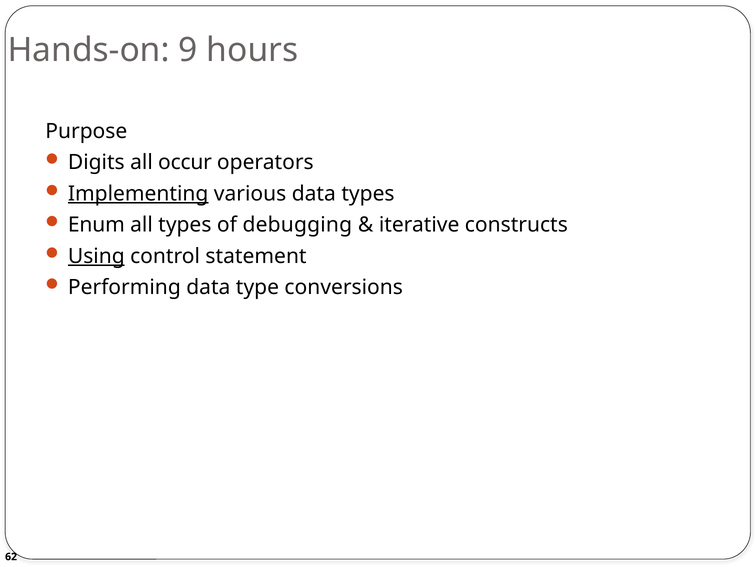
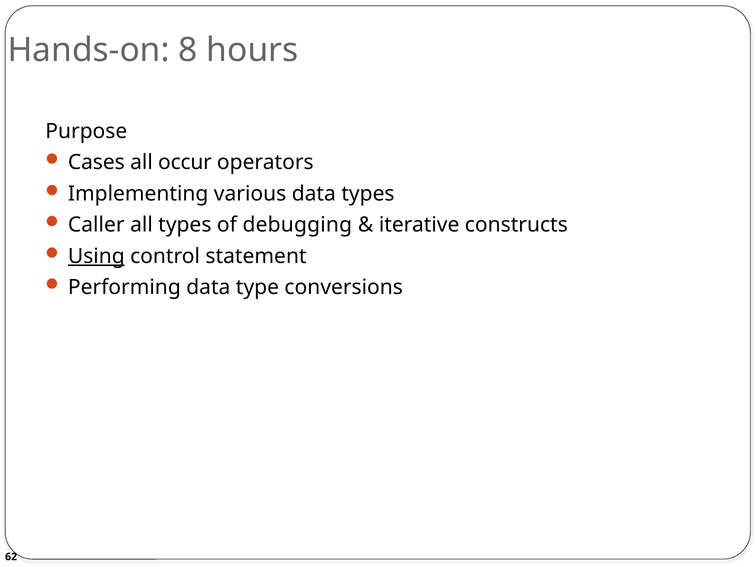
9: 9 -> 8
Digits: Digits -> Cases
Implementing underline: present -> none
Enum: Enum -> Caller
